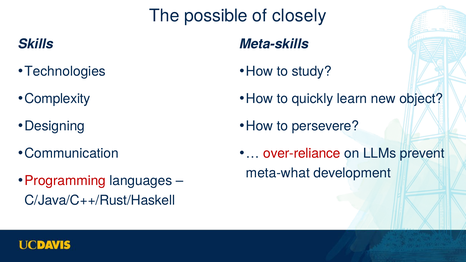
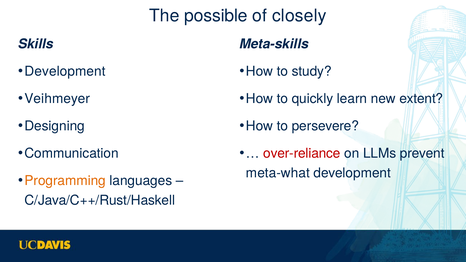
Technologies at (65, 71): Technologies -> Development
Complexity: Complexity -> Veihmeyer
object: object -> extent
Programming colour: red -> orange
